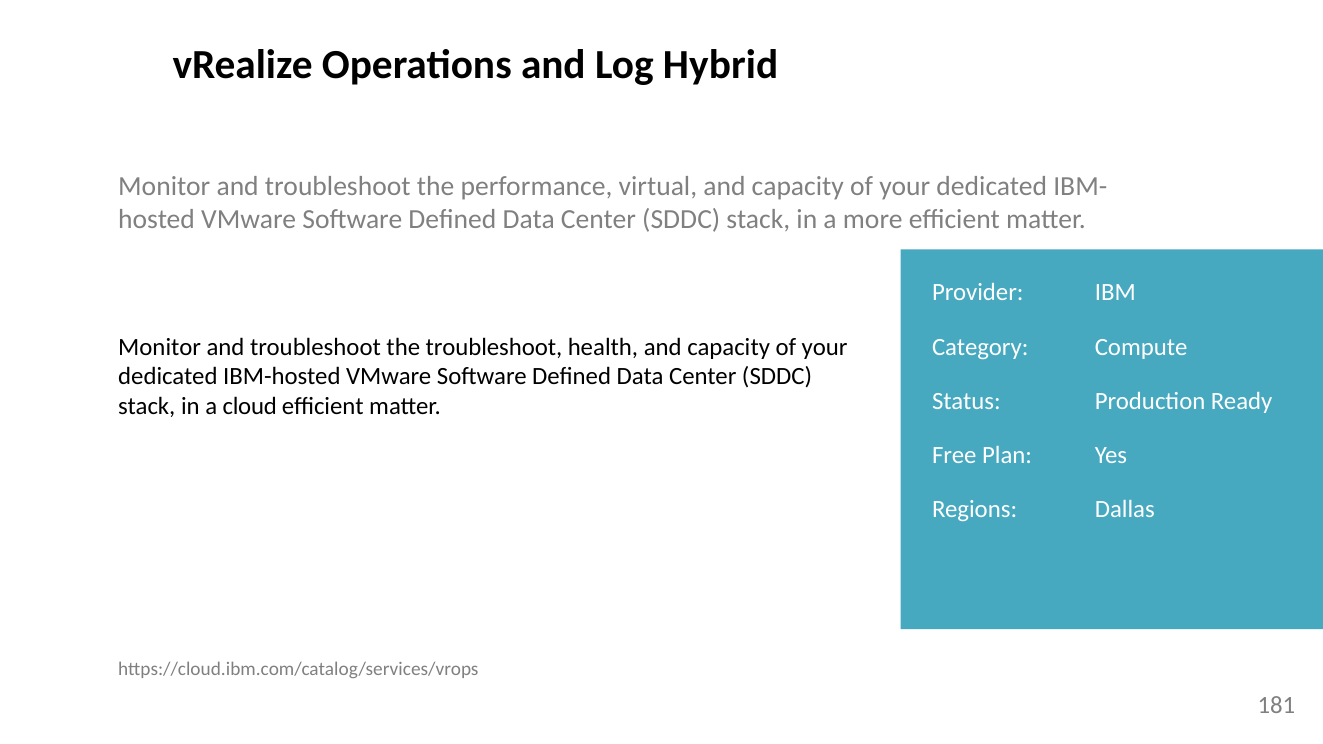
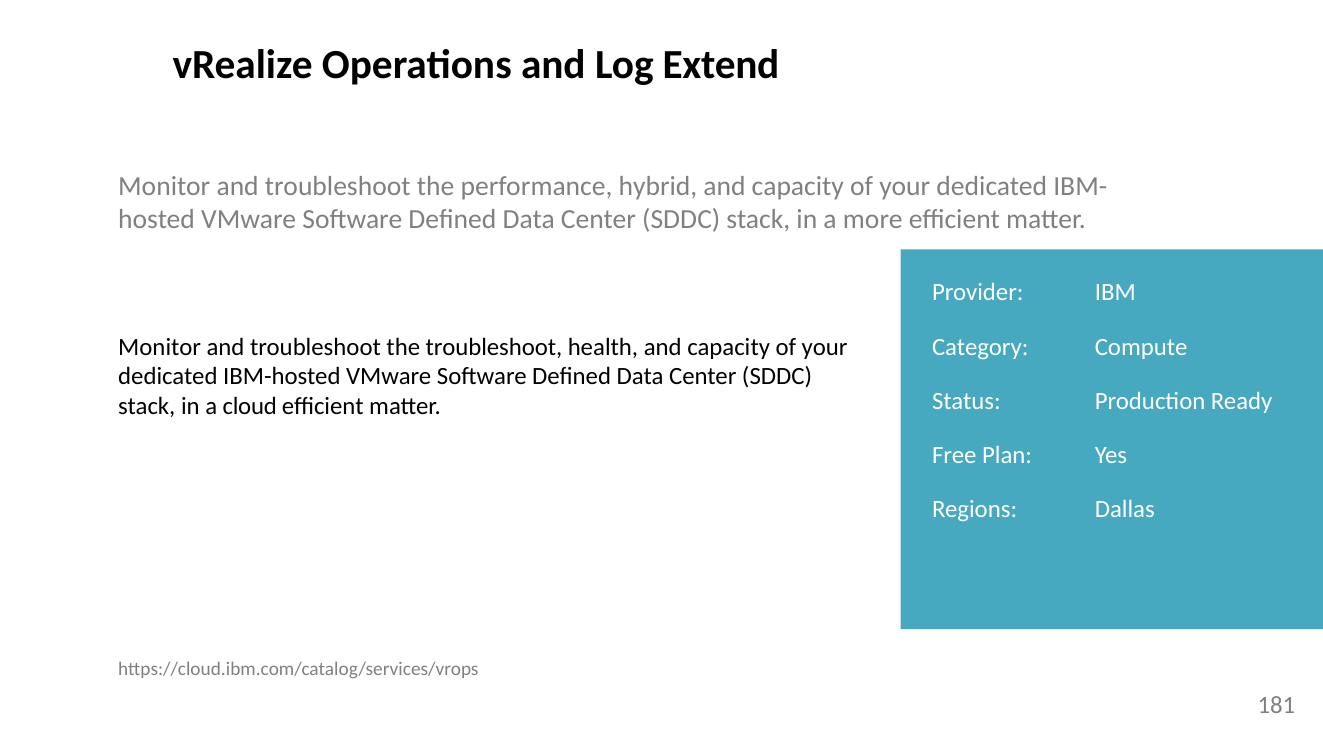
Hybrid: Hybrid -> Extend
virtual: virtual -> hybrid
